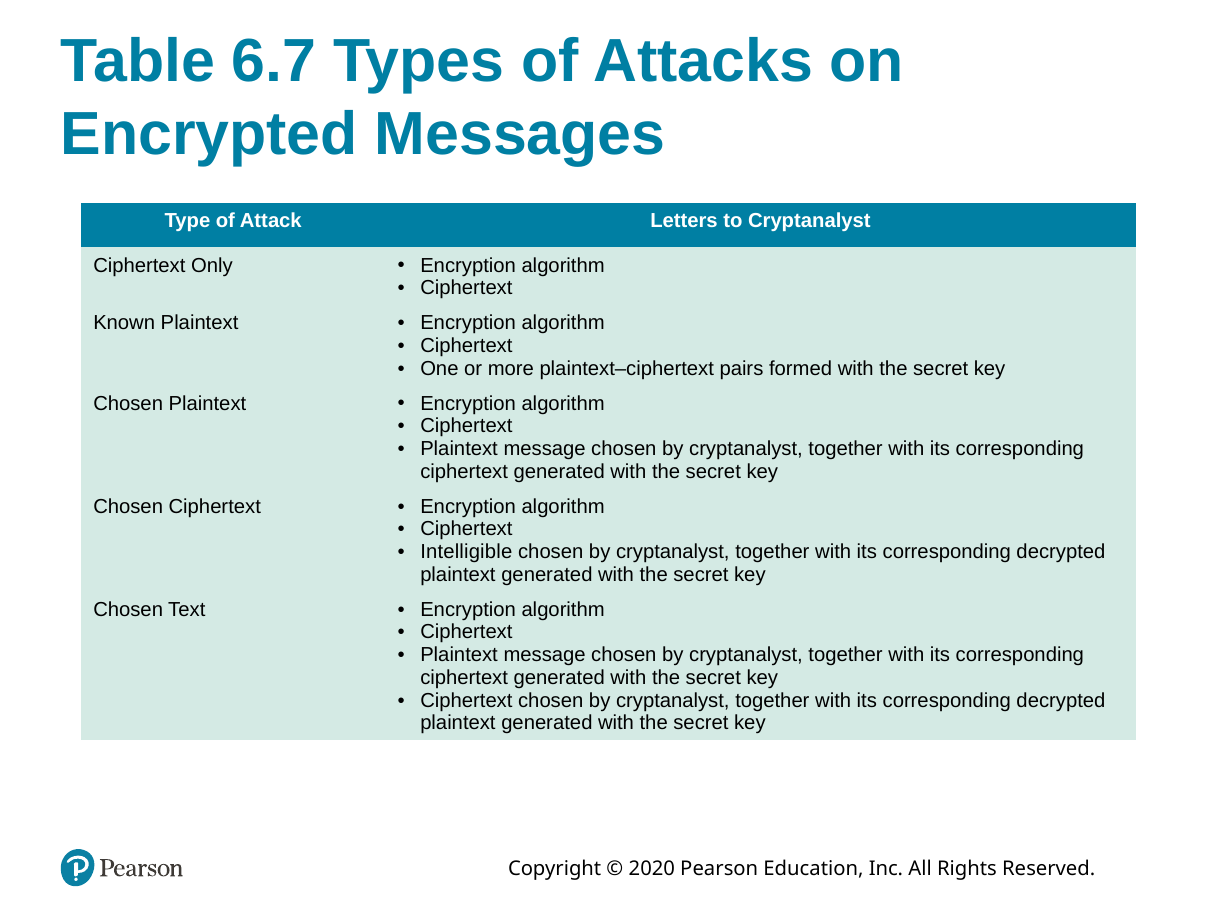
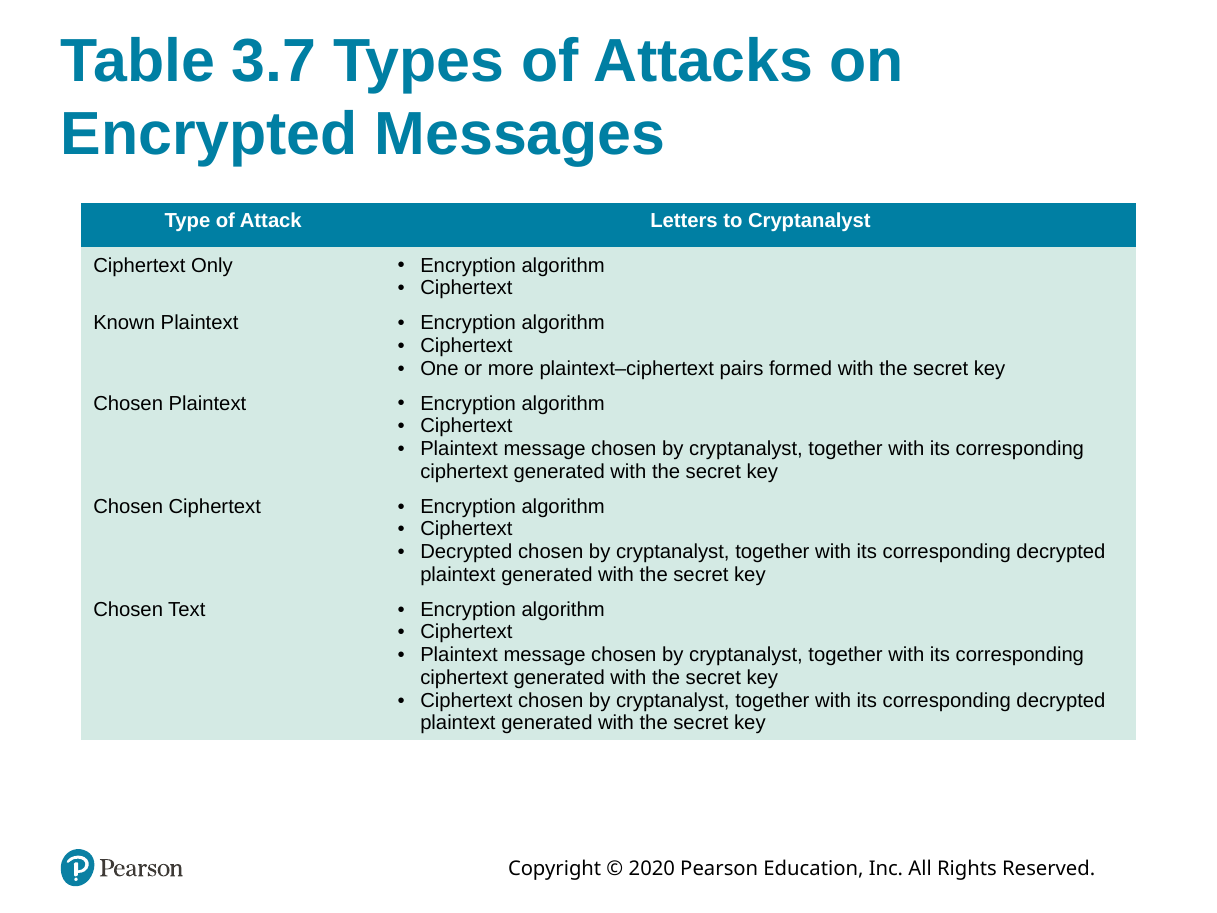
6.7: 6.7 -> 3.7
Intelligible at (466, 552): Intelligible -> Decrypted
